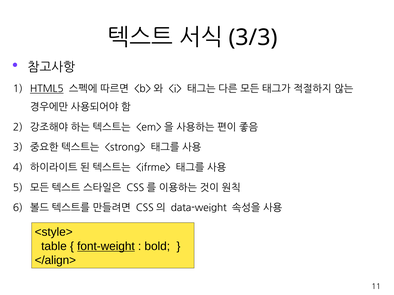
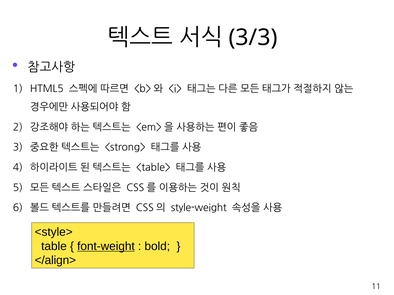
HTML5 underline: present -> none
<ifrme>: <ifrme> -> <table>
data-weight: data-weight -> style-weight
